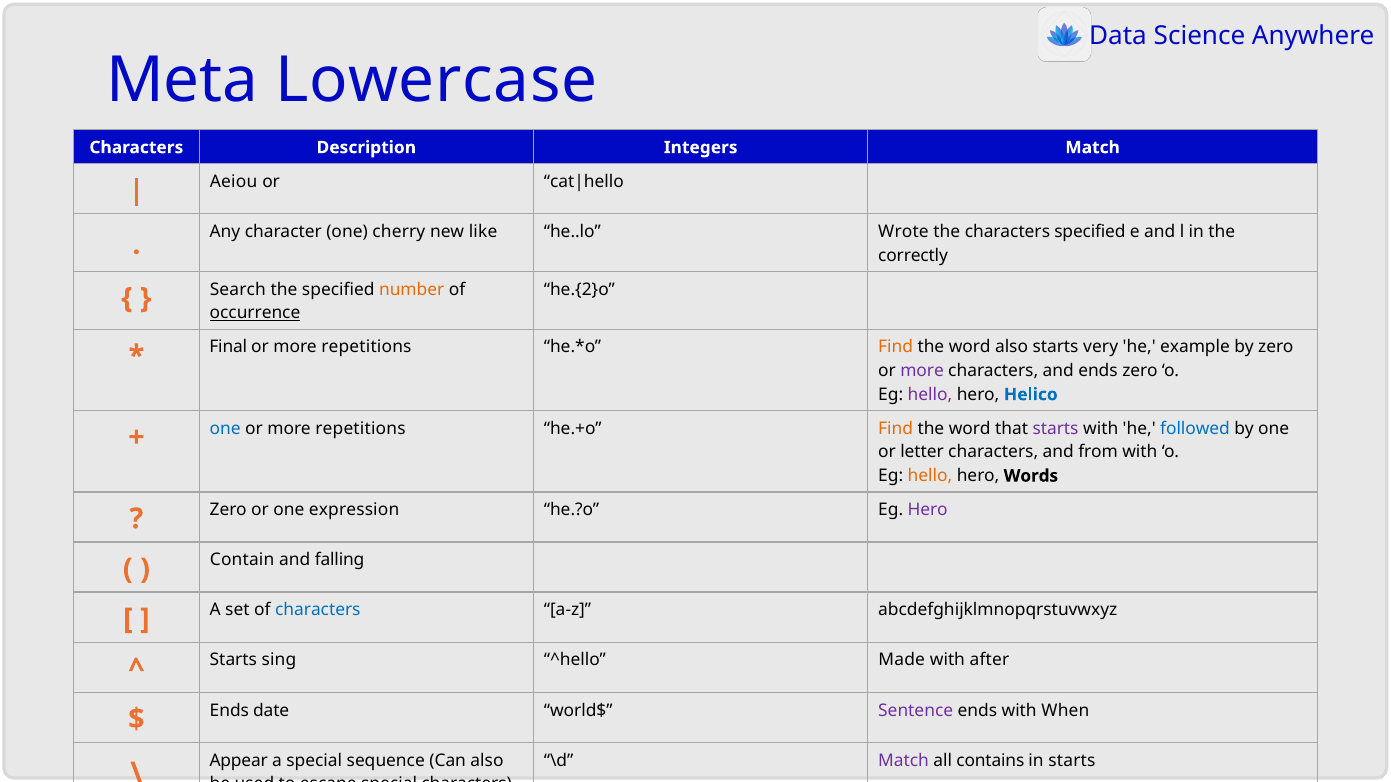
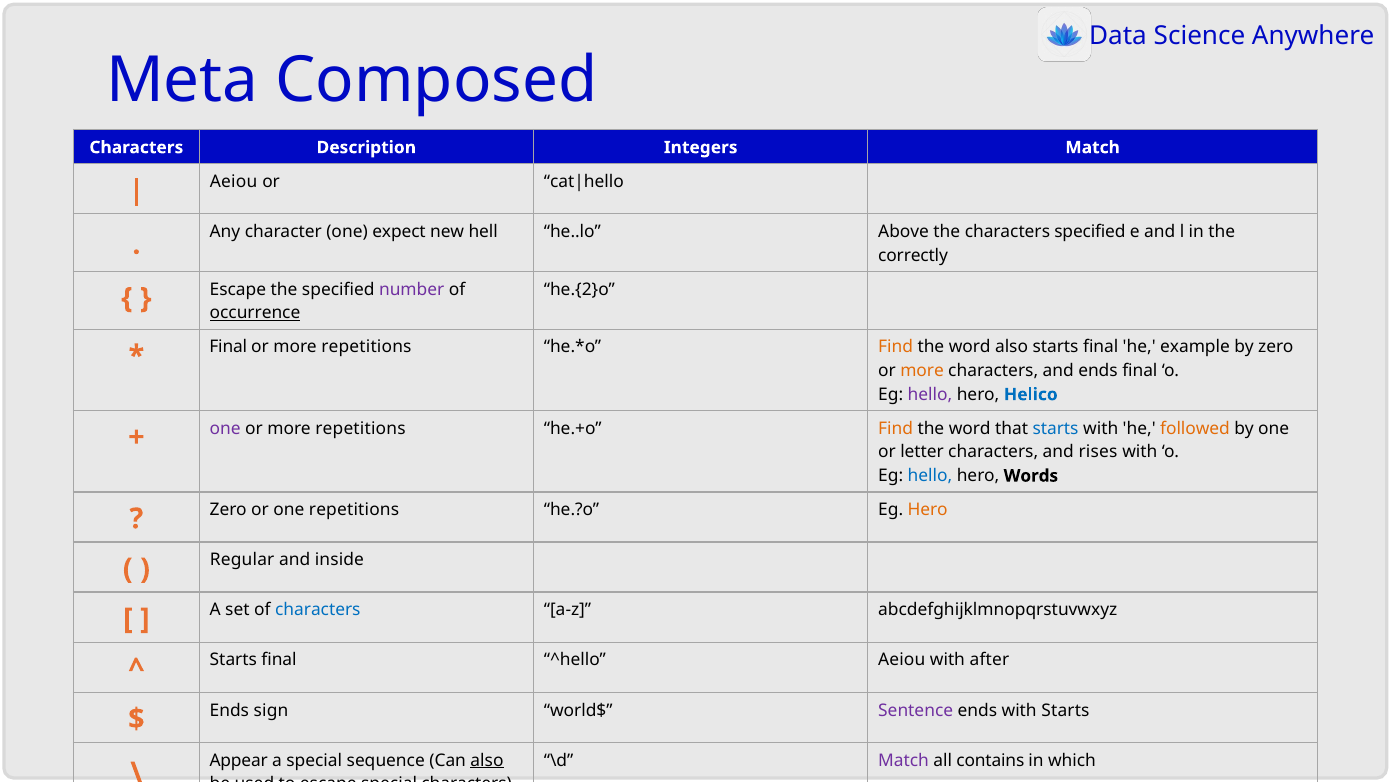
Lowercase: Lowercase -> Composed
cherry: cherry -> expect
like: like -> hell
Wrote: Wrote -> Above
Search at (238, 290): Search -> Escape
number colour: orange -> purple
very at (1101, 347): very -> final
more at (922, 371) colour: purple -> orange
ends zero: zero -> final
one at (225, 429) colour: blue -> purple
starts at (1056, 429) colour: purple -> blue
followed colour: blue -> orange
from: from -> rises
hello at (930, 476) colour: orange -> blue
one expression: expression -> repetitions
Hero at (928, 510) colour: purple -> orange
Contain: Contain -> Regular
falling: falling -> inside
sing at (279, 661): sing -> final
^hello Made: Made -> Aeiou
date: date -> sign
with When: When -> Starts
also at (487, 761) underline: none -> present
in starts: starts -> which
